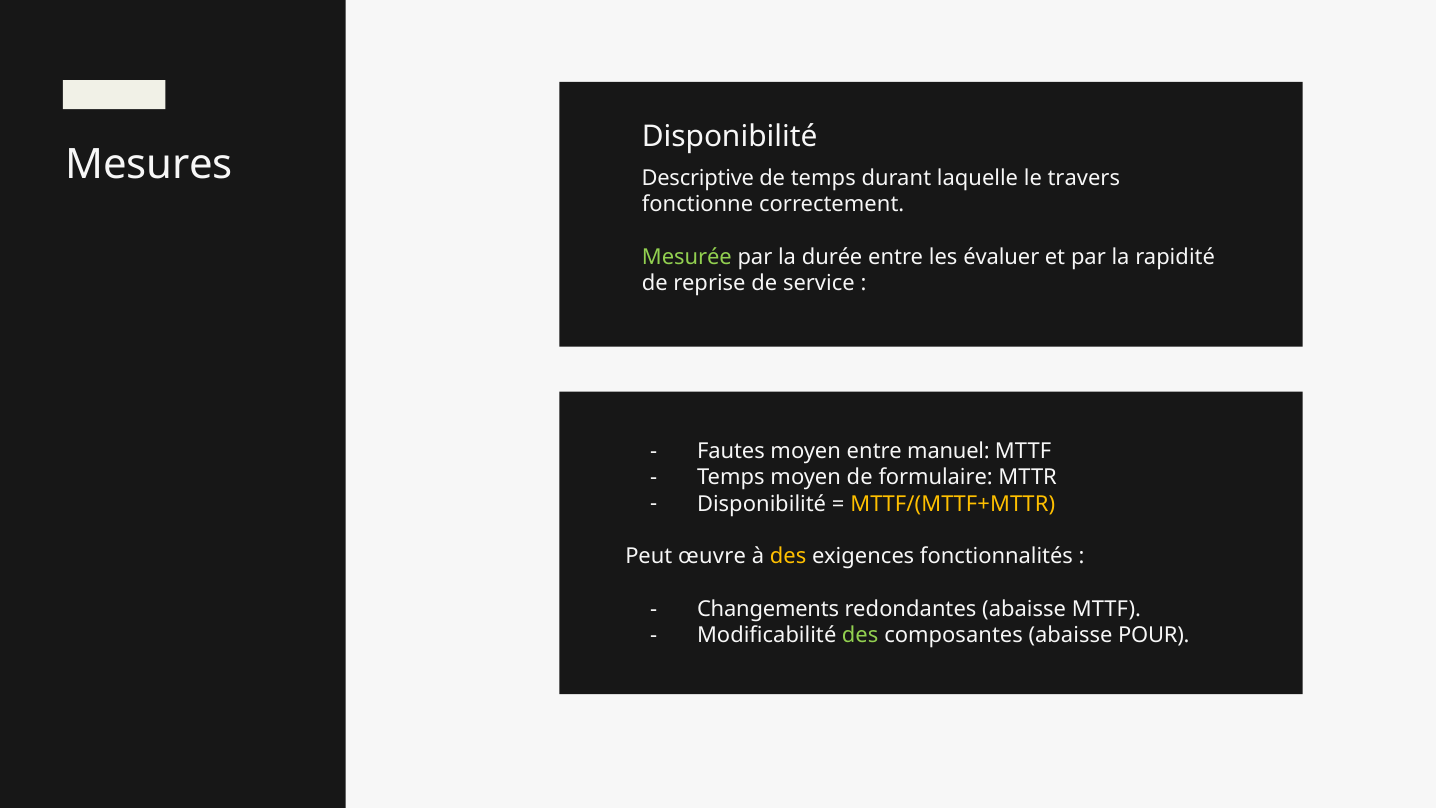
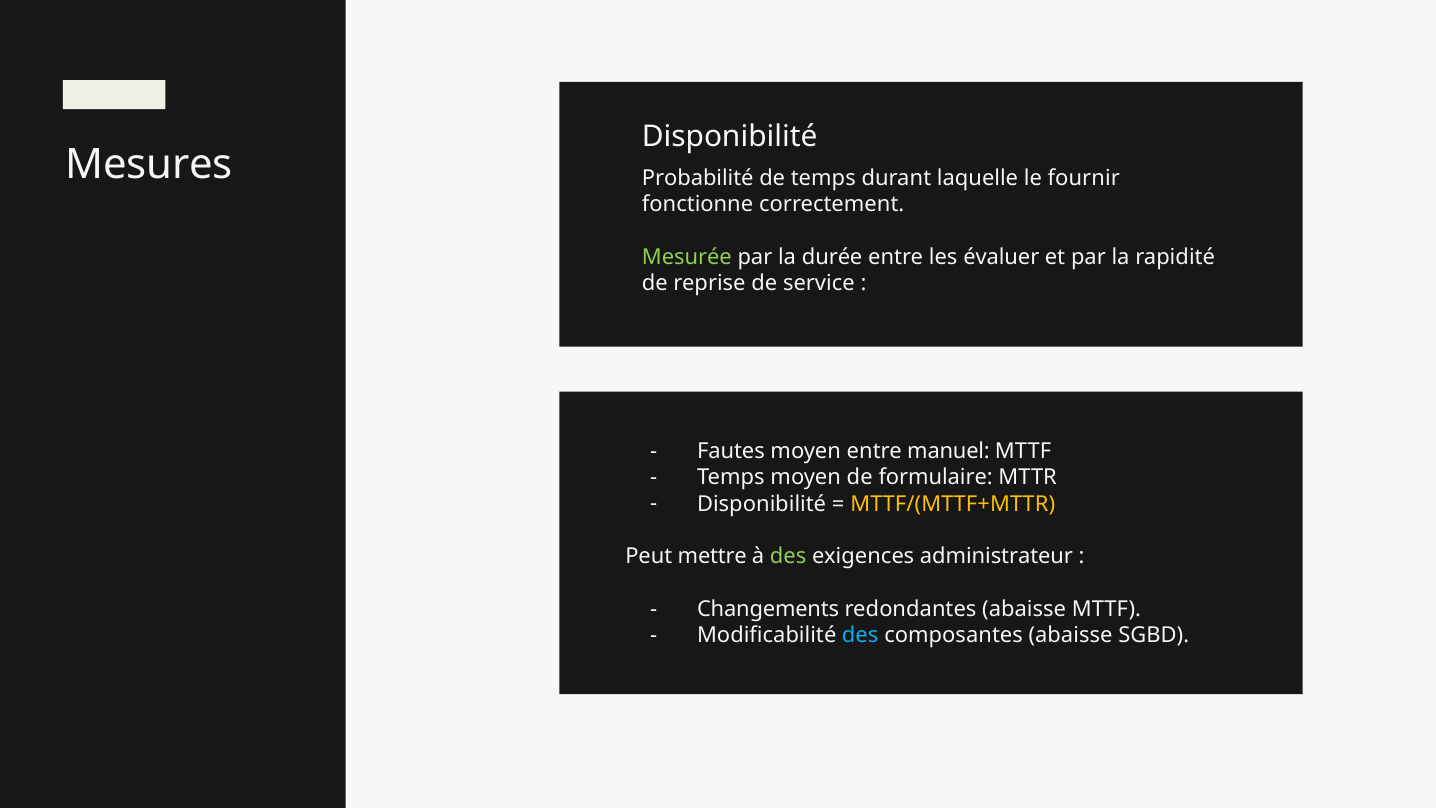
Descriptive: Descriptive -> Probabilité
travers: travers -> fournir
œuvre: œuvre -> mettre
des at (788, 556) colour: yellow -> light green
fonctionnalités: fonctionnalités -> administrateur
des at (860, 635) colour: light green -> light blue
POUR: POUR -> SGBD
